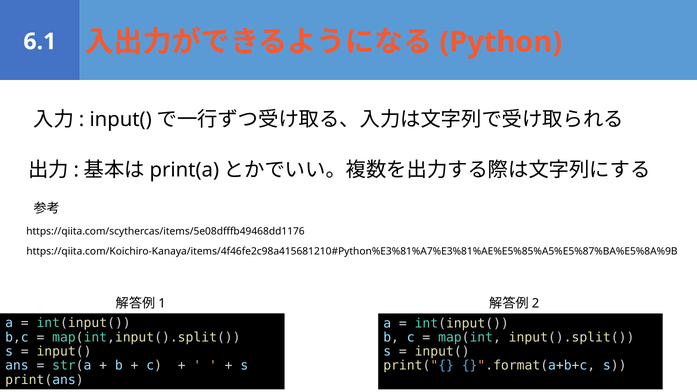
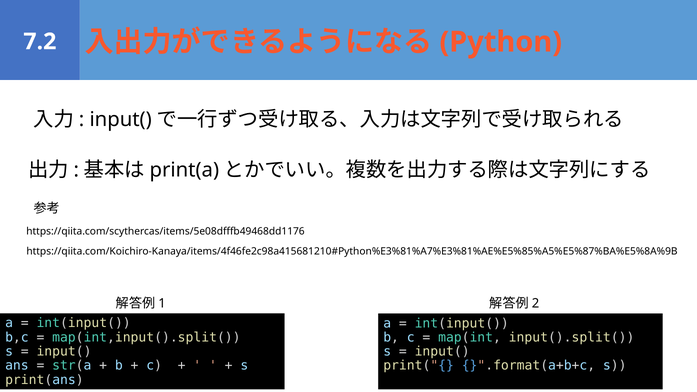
6.1: 6.1 -> 7.2
